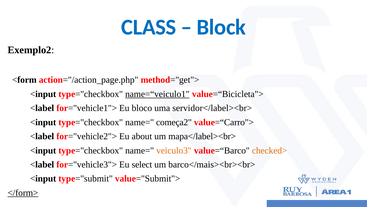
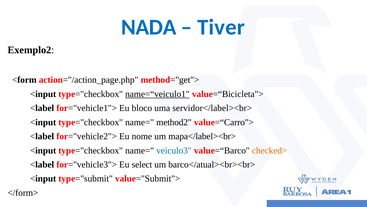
CLASS: CLASS -> NADA
Block: Block -> Tiver
começa2: começa2 -> method2
about: about -> nome
veiculo3 colour: orange -> blue
barco</mais><br><br>: barco</mais><br><br> -> barco</atual><br><br>
</form> underline: present -> none
